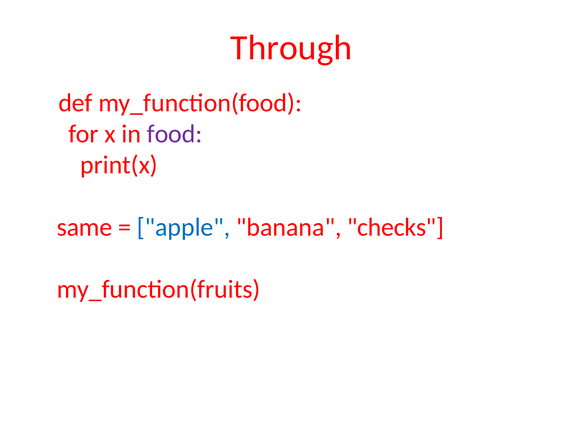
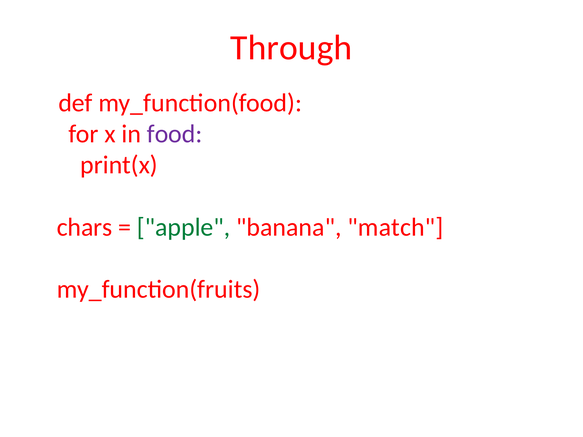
same: same -> chars
apple colour: blue -> green
checks: checks -> match
